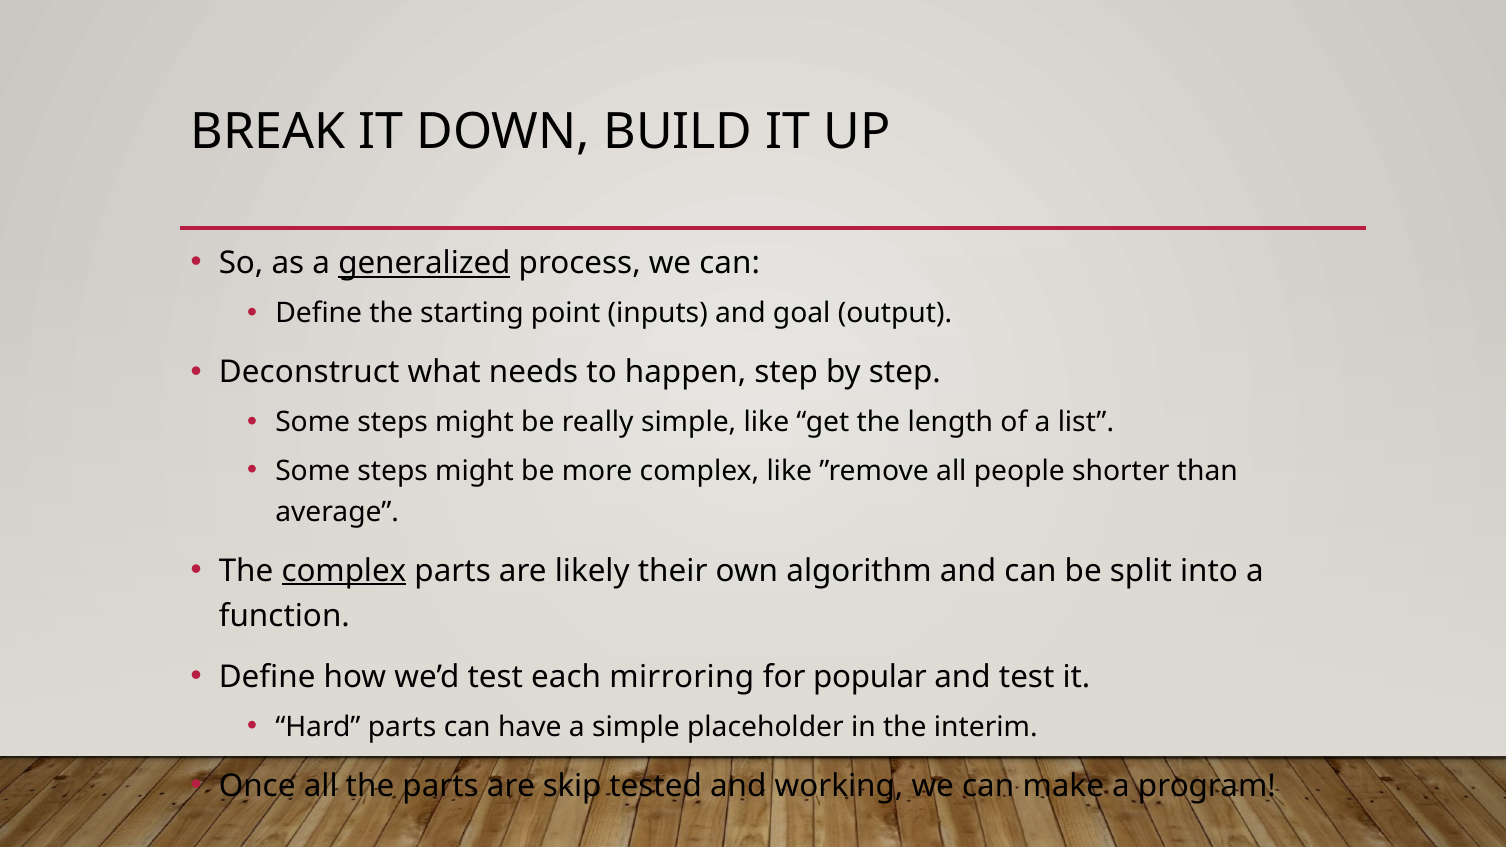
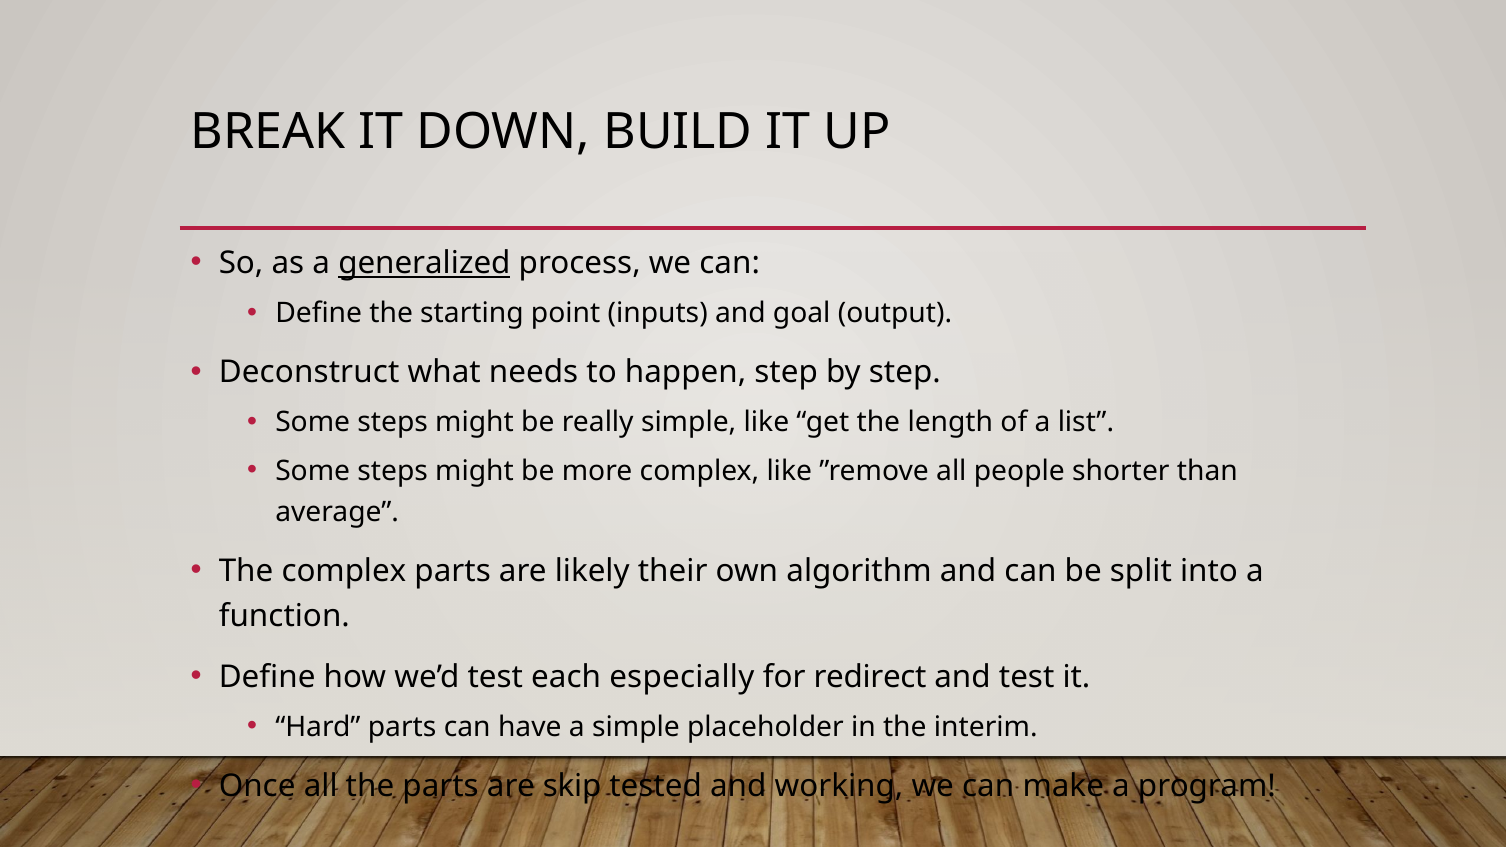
complex at (344, 571) underline: present -> none
mirroring: mirroring -> especially
popular: popular -> redirect
